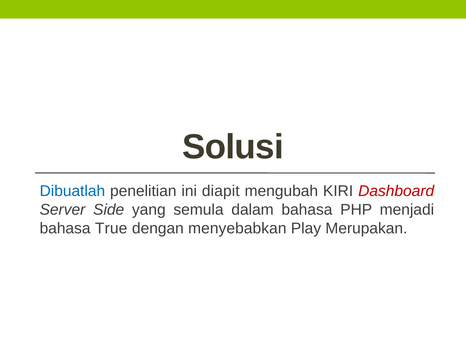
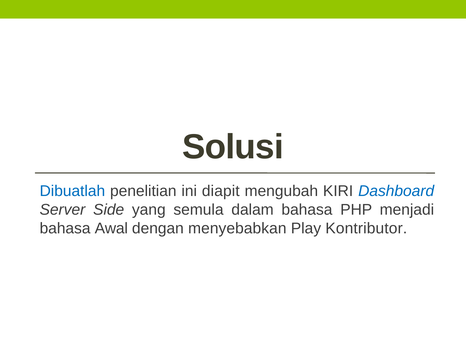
Dashboard colour: red -> blue
True: True -> Awal
Merupakan: Merupakan -> Kontributor
